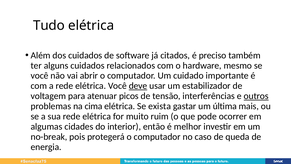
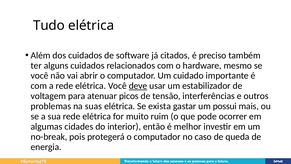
outros underline: present -> none
cima: cima -> suas
última: última -> possui
